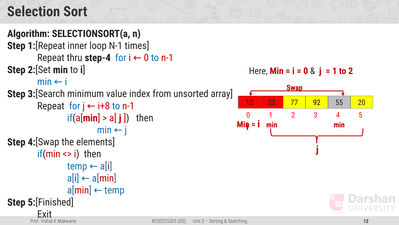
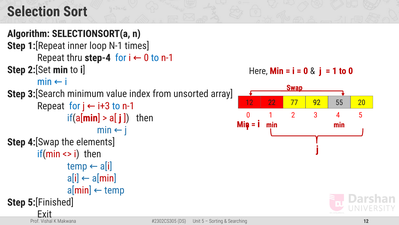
to 2: 2 -> 0
i+8: i+8 -> i+3
